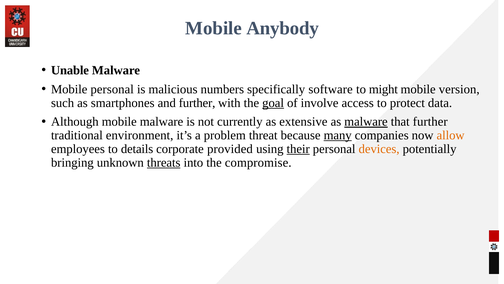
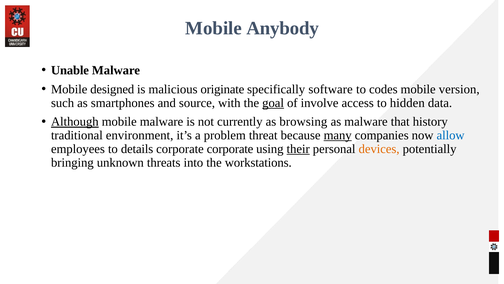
Mobile personal: personal -> designed
numbers: numbers -> originate
might: might -> codes
and further: further -> source
protect: protect -> hidden
Although underline: none -> present
extensive: extensive -> browsing
malware at (366, 122) underline: present -> none
that further: further -> history
allow colour: orange -> blue
corporate provided: provided -> corporate
threats underline: present -> none
compromise: compromise -> workstations
